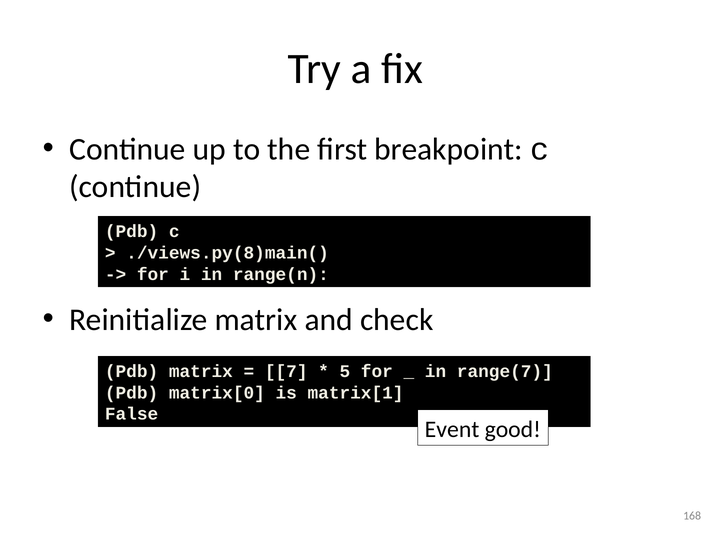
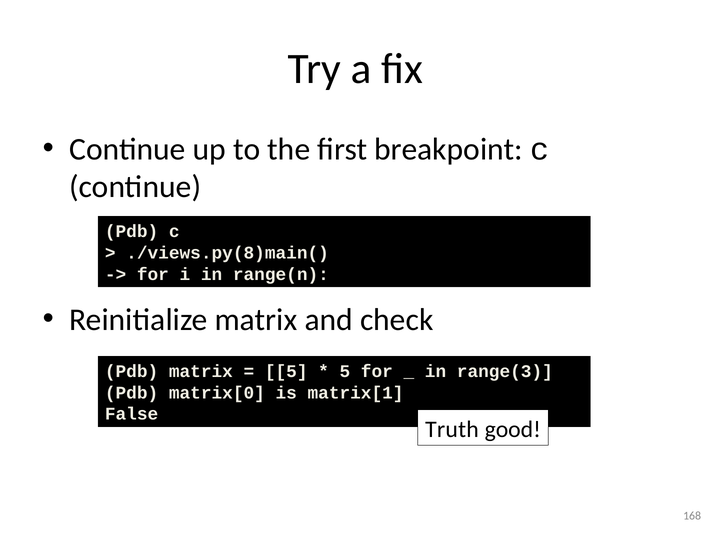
7 at (286, 372): 7 -> 5
range(7: range(7 -> range(3
Event: Event -> Truth
